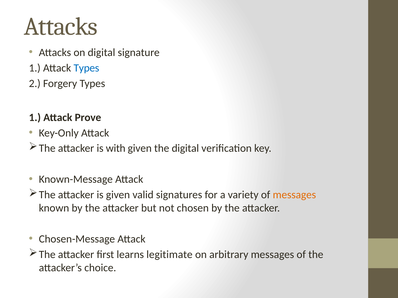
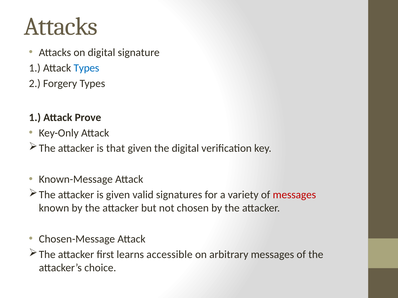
with: with -> that
messages at (294, 195) colour: orange -> red
legitimate: legitimate -> accessible
